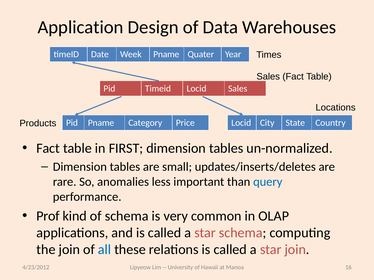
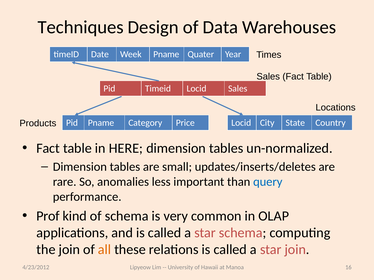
Application: Application -> Techniques
FIRST: FIRST -> HERE
all colour: blue -> orange
